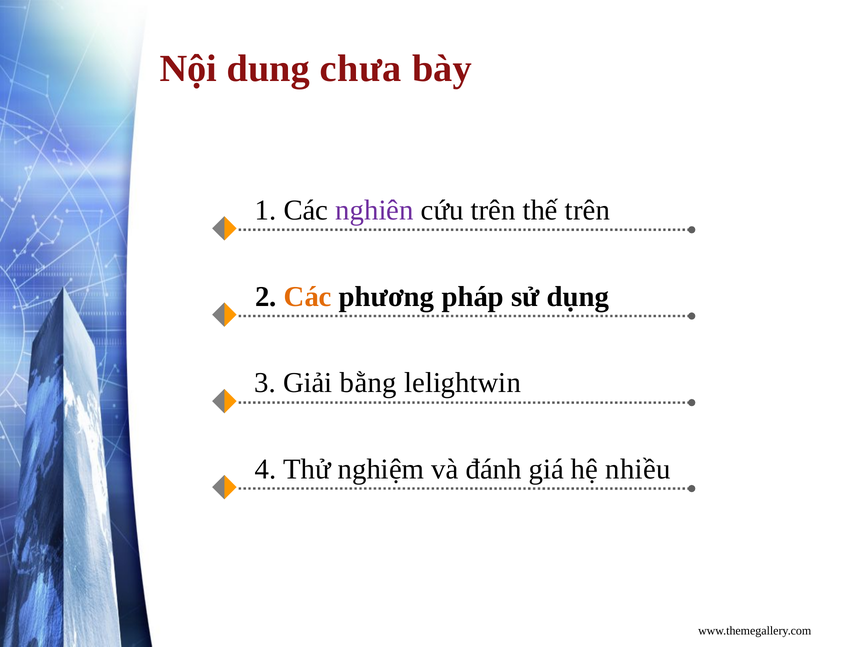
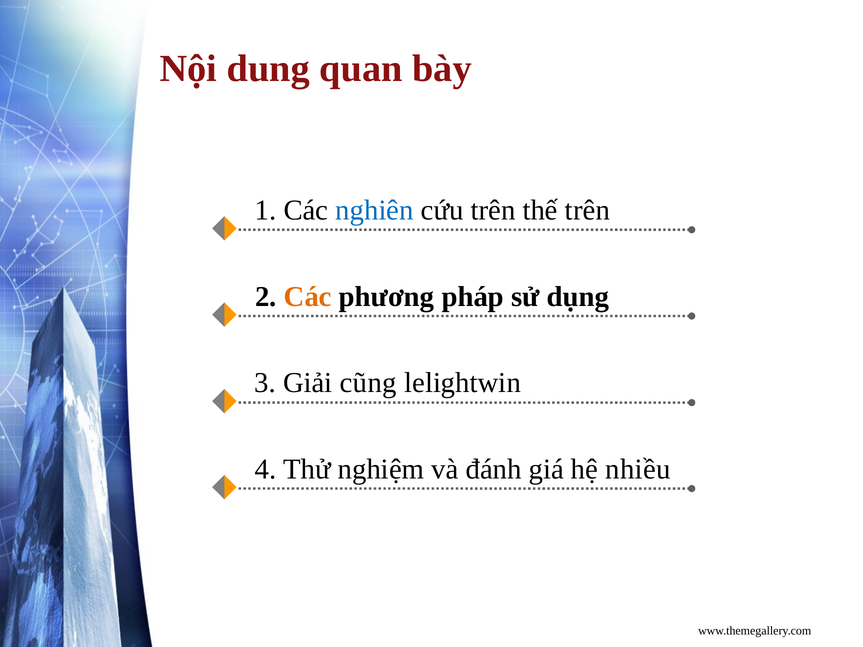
chưa: chưa -> quan
nghiên colour: purple -> blue
bằng: bằng -> cũng
